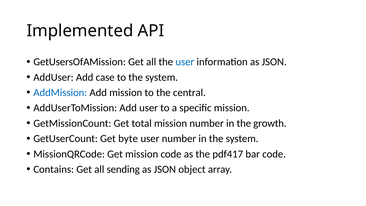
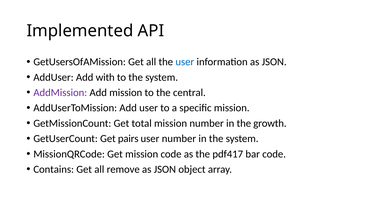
case: case -> with
AddMission colour: blue -> purple
byte: byte -> pairs
sending: sending -> remove
